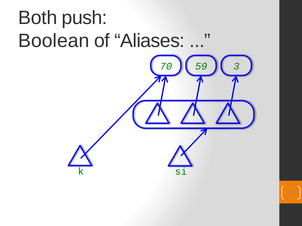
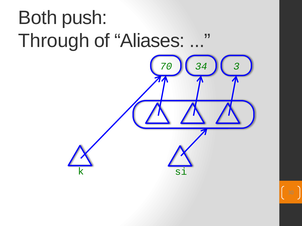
Boolean: Boolean -> Through
59: 59 -> 34
